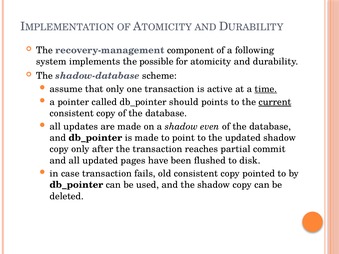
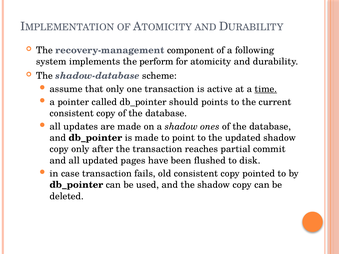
possible: possible -> perform
current underline: present -> none
even: even -> ones
